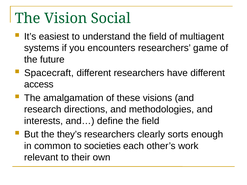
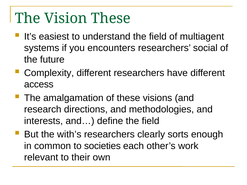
Vision Social: Social -> These
game: game -> social
Spacecraft: Spacecraft -> Complexity
they’s: they’s -> with’s
